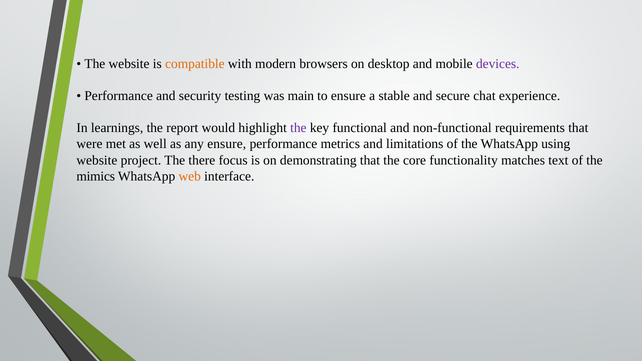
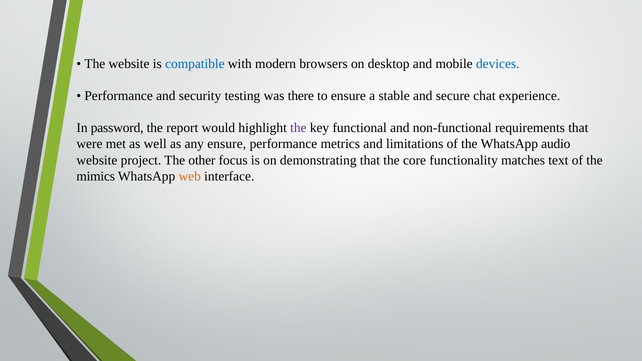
compatible colour: orange -> blue
devices colour: purple -> blue
main: main -> there
learnings: learnings -> password
using: using -> audio
there: there -> other
